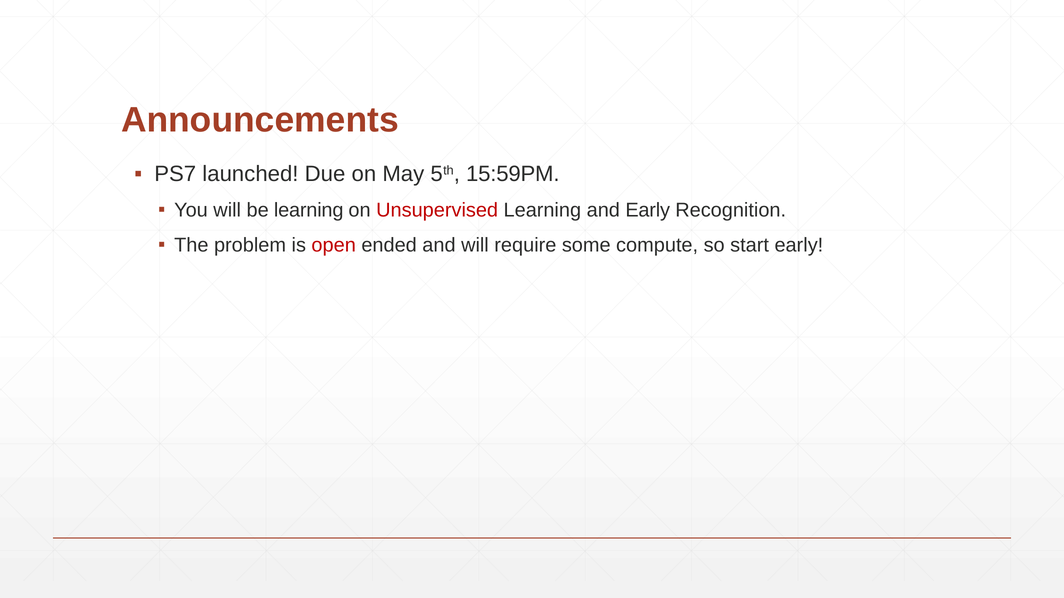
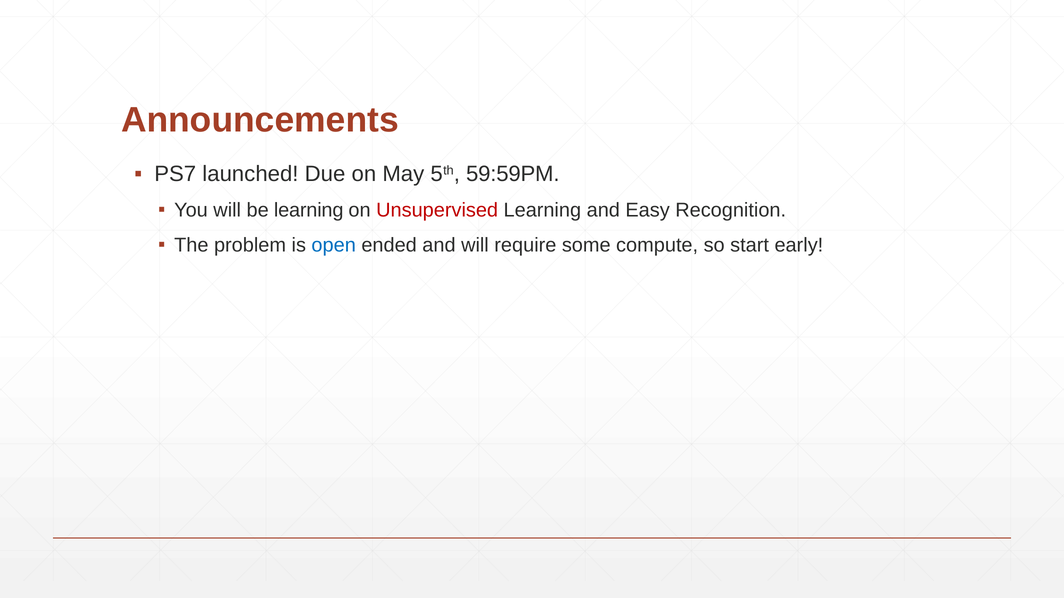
15:59PM: 15:59PM -> 59:59PM
and Early: Early -> Easy
open colour: red -> blue
